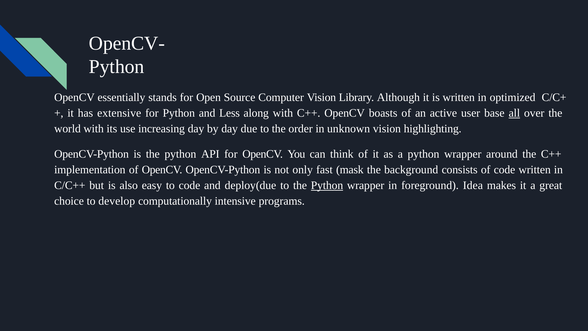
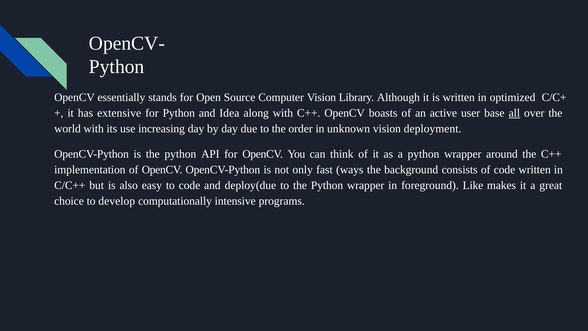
Less: Less -> Idea
highlighting: highlighting -> deployment
mask: mask -> ways
Python at (327, 185) underline: present -> none
Idea: Idea -> Like
